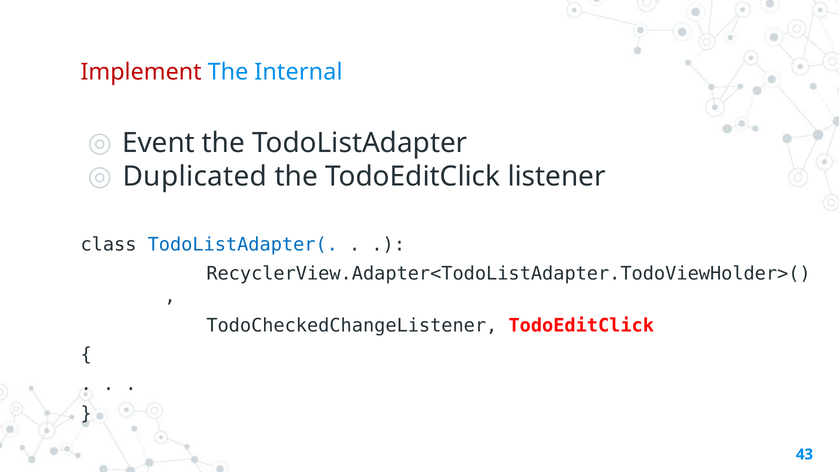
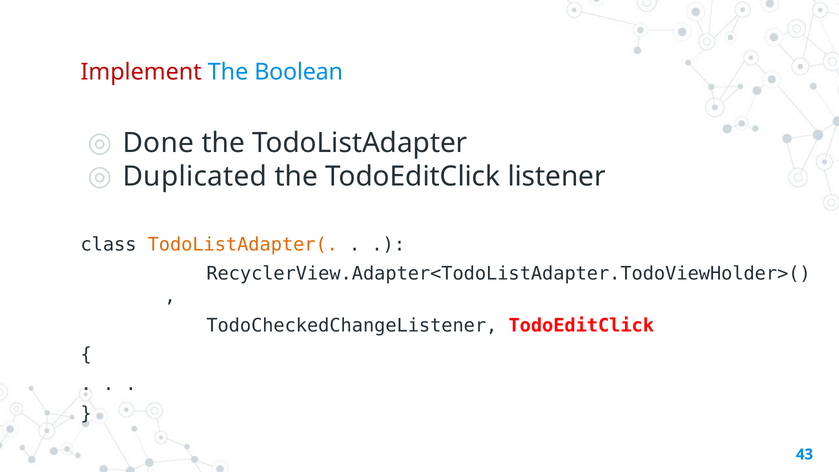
Internal: Internal -> Boolean
Event: Event -> Done
TodoListAdapter( colour: blue -> orange
